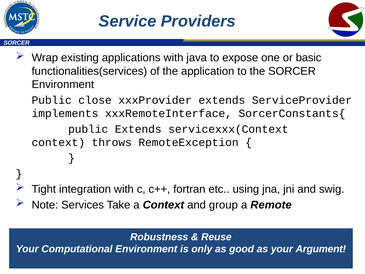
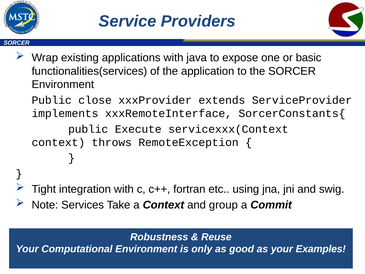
public Extends: Extends -> Execute
Remote: Remote -> Commit
Argument: Argument -> Examples
